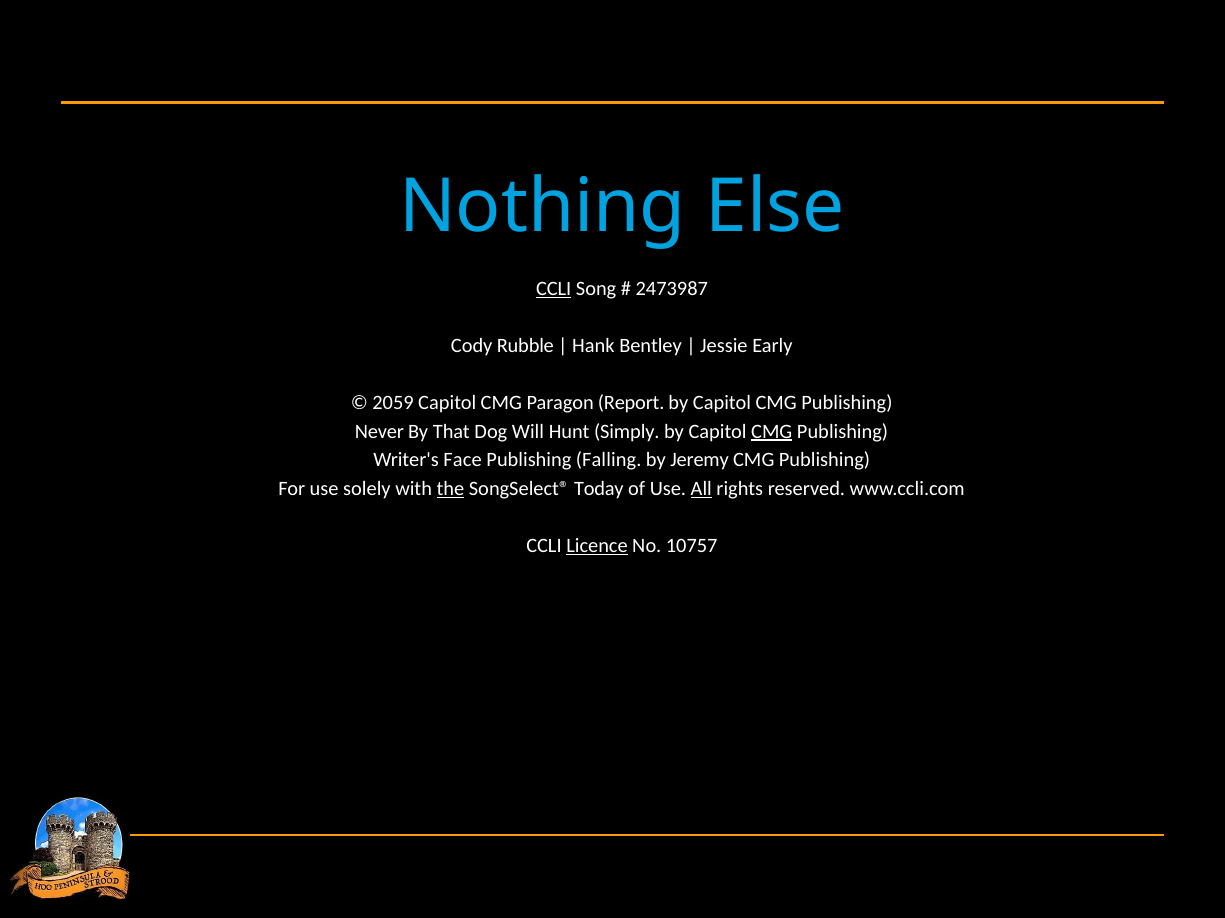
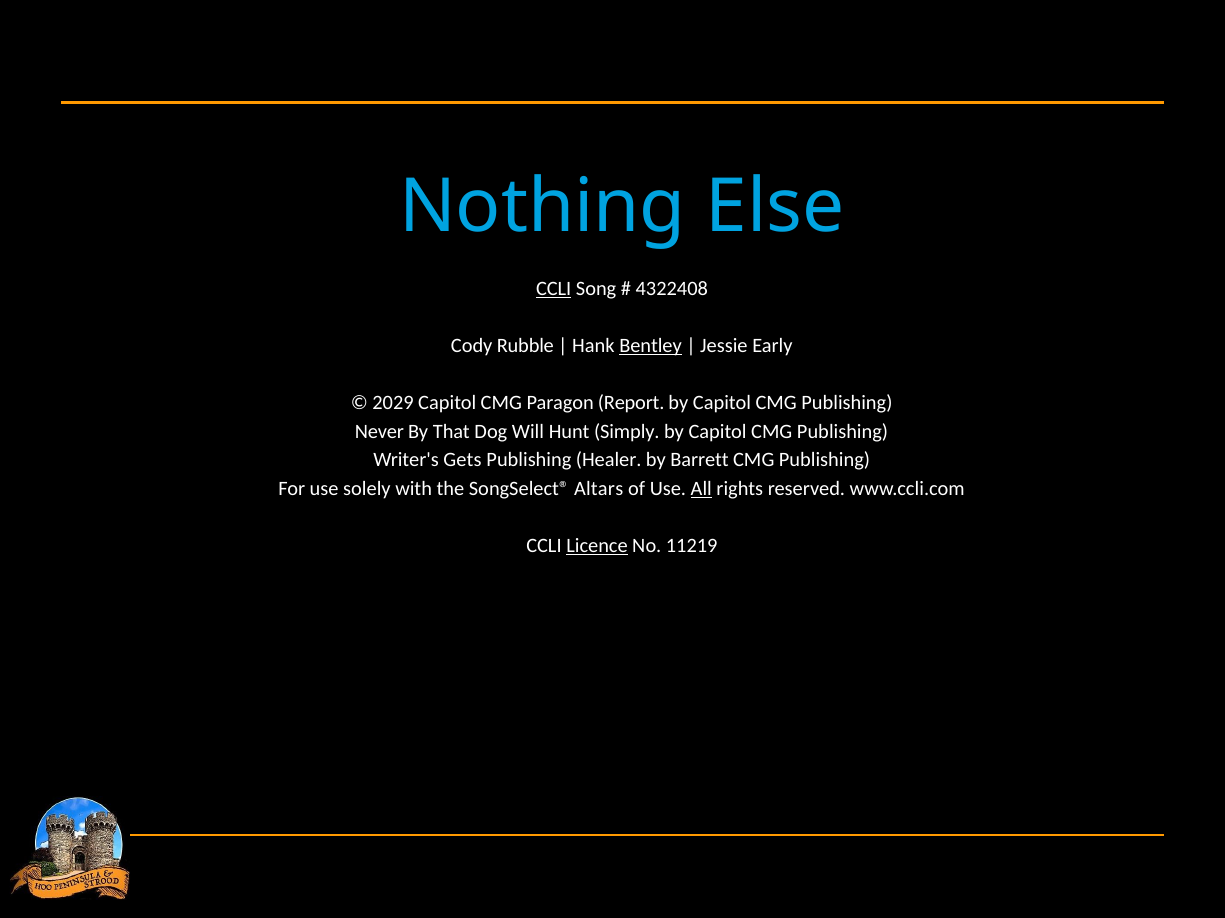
2473987: 2473987 -> 4322408
Bentley underline: none -> present
2059: 2059 -> 2029
CMG at (772, 432) underline: present -> none
Face: Face -> Gets
Falling: Falling -> Healer
Jeremy: Jeremy -> Barrett
the underline: present -> none
Today: Today -> Altars
10757: 10757 -> 11219
